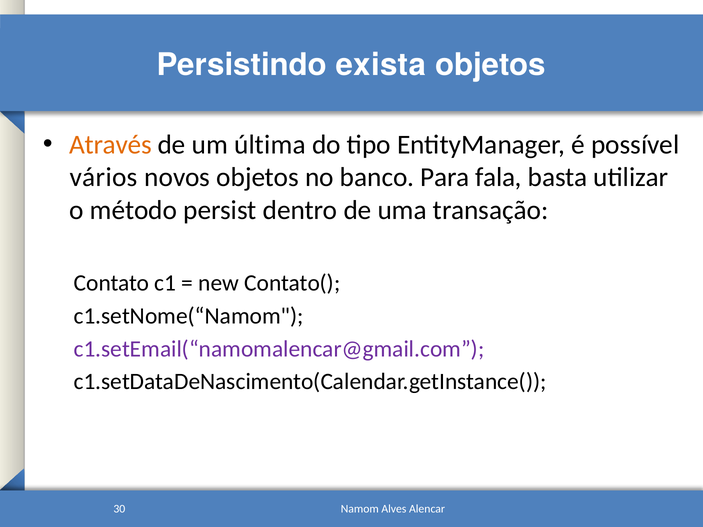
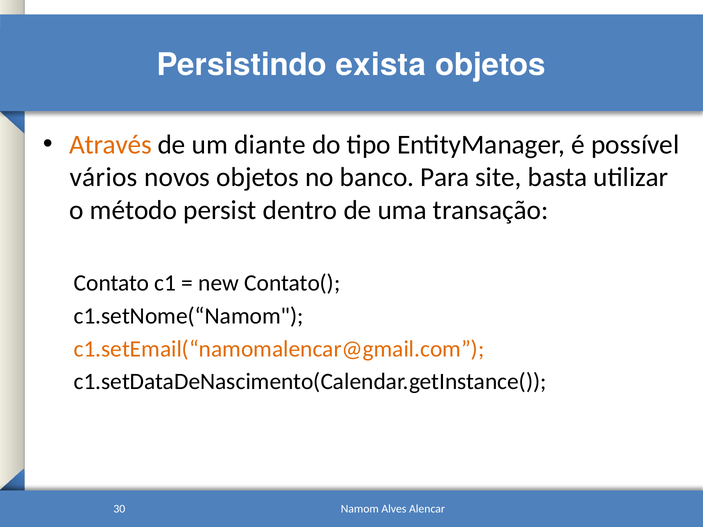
última: última -> diante
fala: fala -> site
c1.setEmail(“namomalencar@gmail.com colour: purple -> orange
